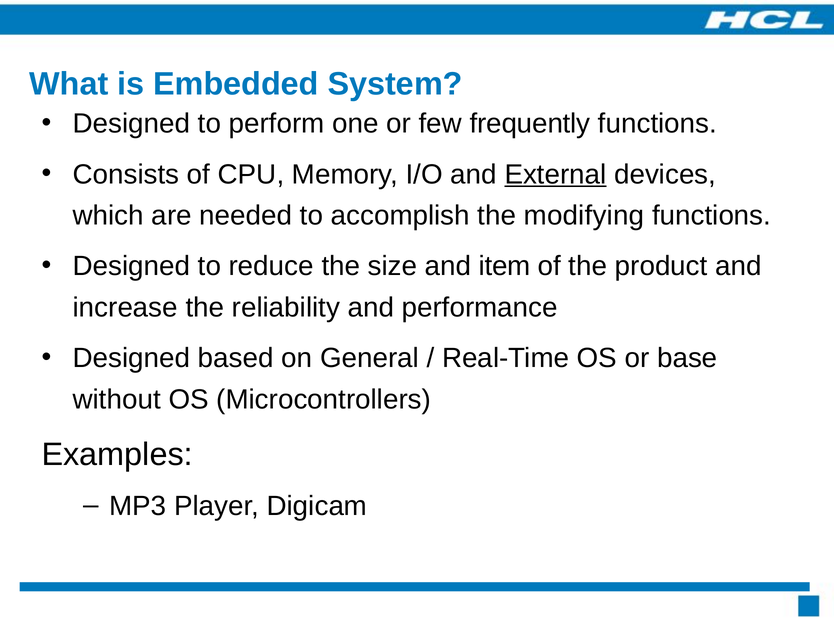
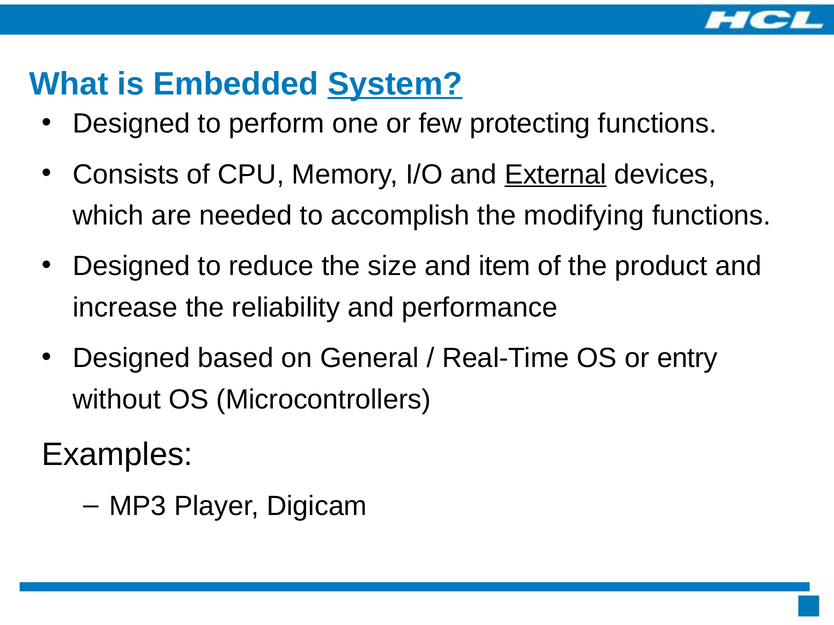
System underline: none -> present
frequently: frequently -> protecting
base: base -> entry
